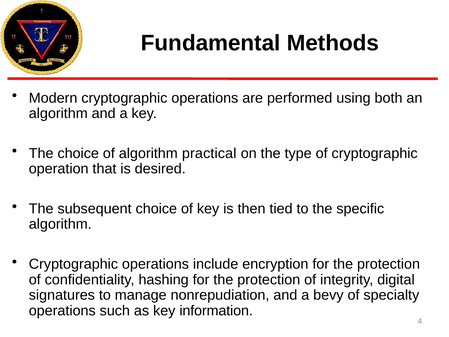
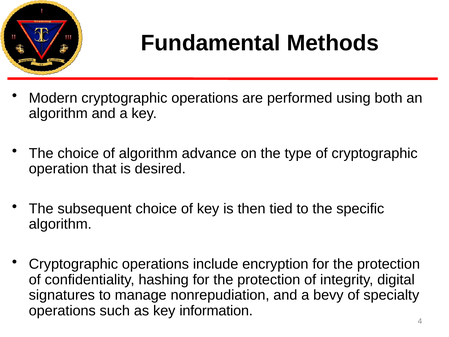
practical: practical -> advance
